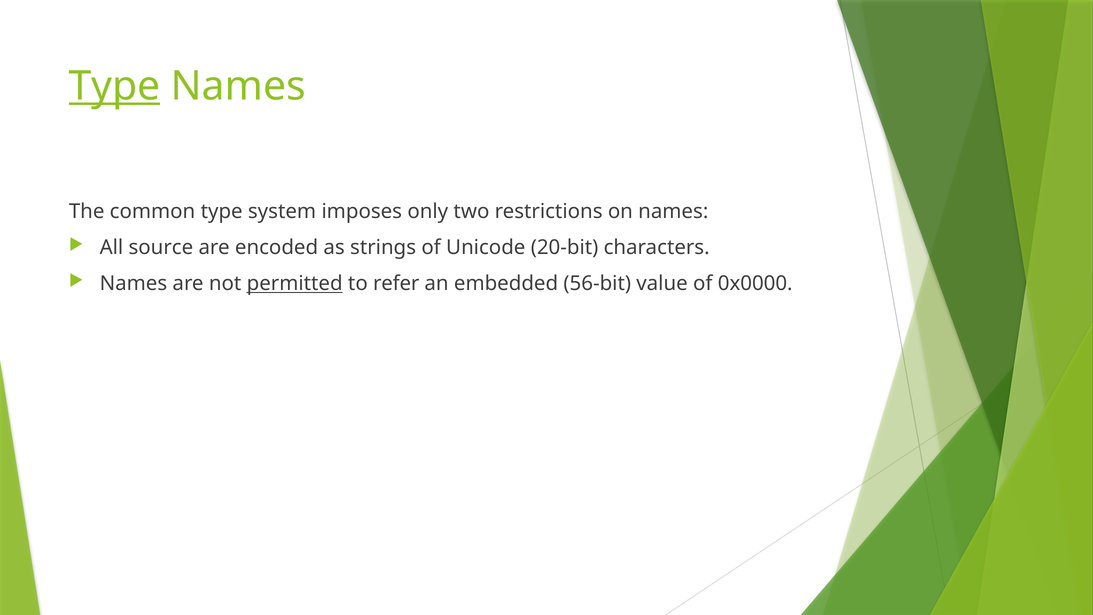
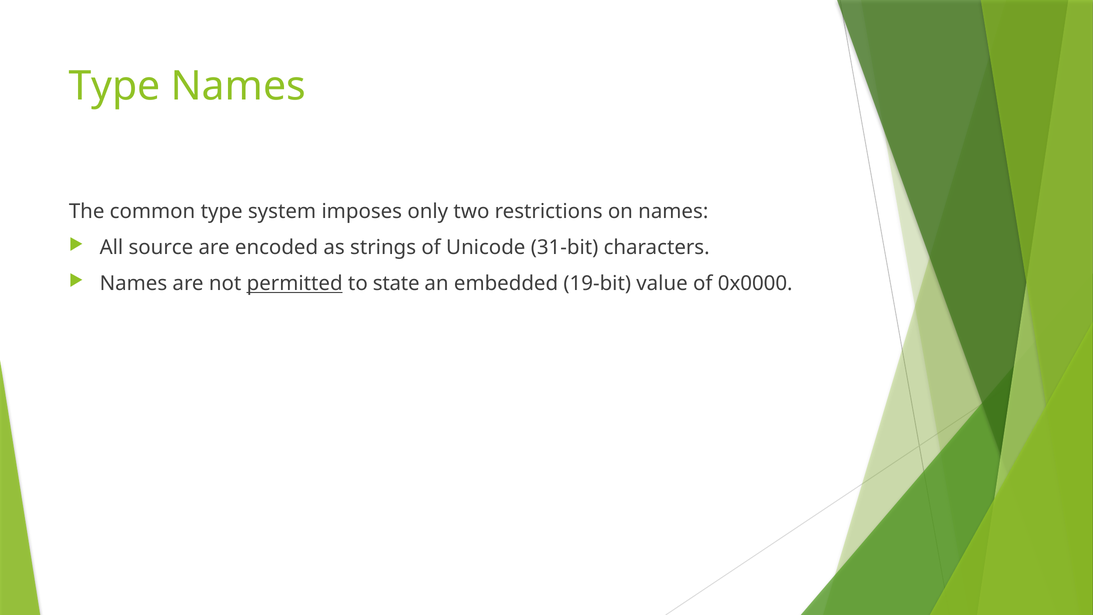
Type at (115, 86) underline: present -> none
20-bit: 20-bit -> 31-bit
refer: refer -> state
56-bit: 56-bit -> 19-bit
